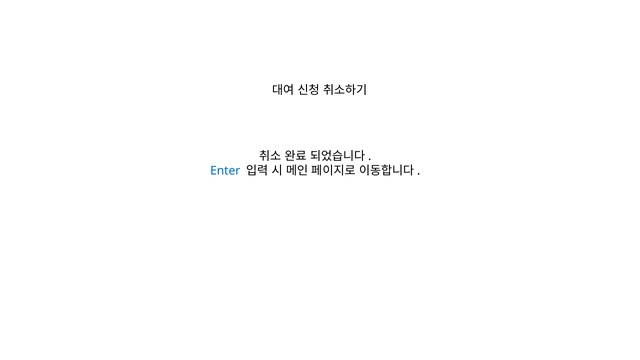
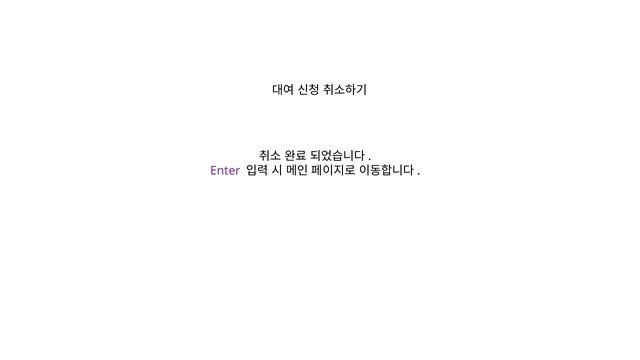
Enter colour: blue -> purple
